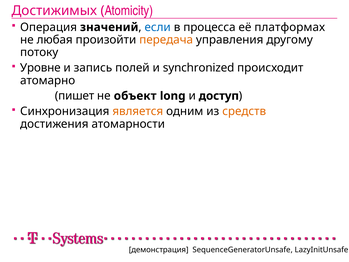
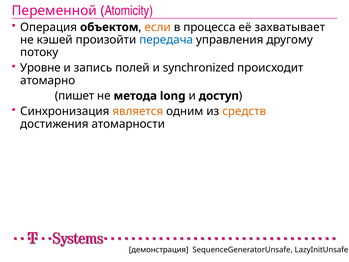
Достижимых: Достижимых -> Переменной
значений: значений -> объектом
если colour: blue -> orange
платформах: платформах -> захватывает
любая: любая -> кэшей
передача colour: orange -> blue
объект: объект -> метода
